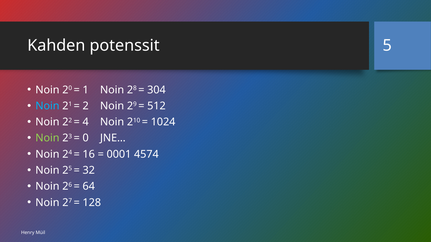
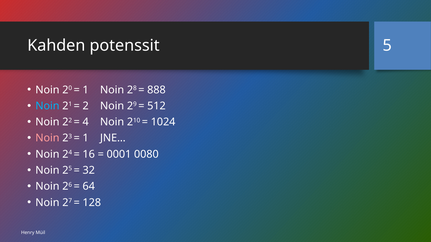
304: 304 -> 888
Noin at (47, 138) colour: light green -> pink
0 at (86, 138): 0 -> 1
4574: 4574 -> 0080
